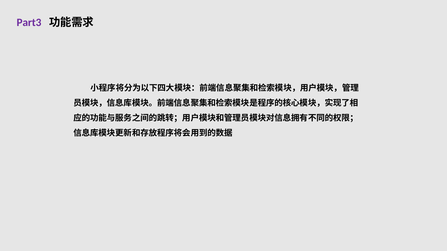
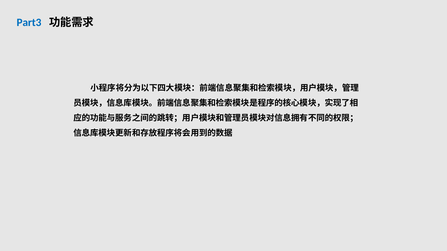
Part3 colour: purple -> blue
